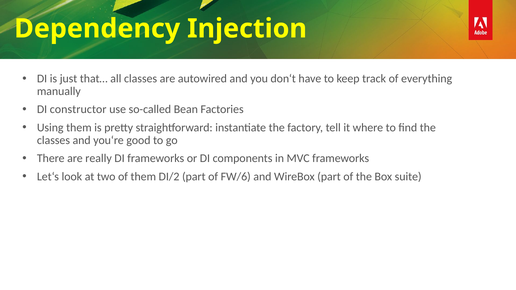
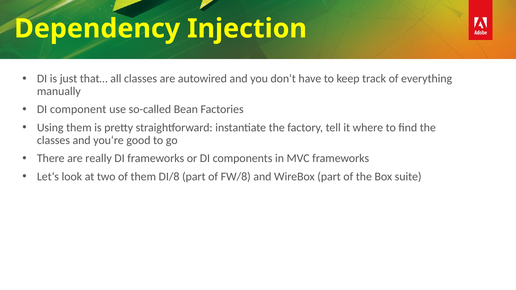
constructor: constructor -> component
DI/2: DI/2 -> DI/8
FW/6: FW/6 -> FW/8
